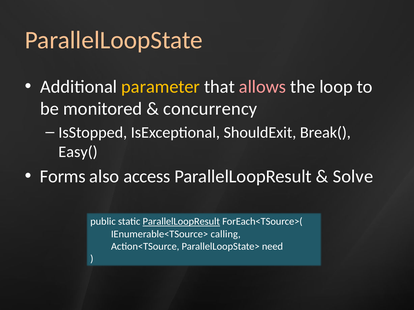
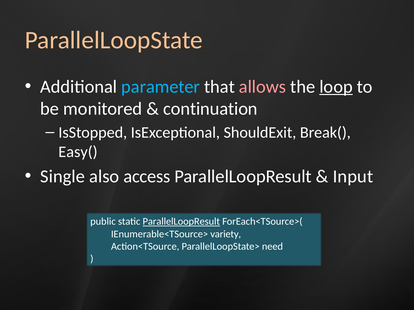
parameter colour: yellow -> light blue
loop underline: none -> present
concurrency: concurrency -> continuation
Forms: Forms -> Single
Solve: Solve -> Input
calling: calling -> variety
